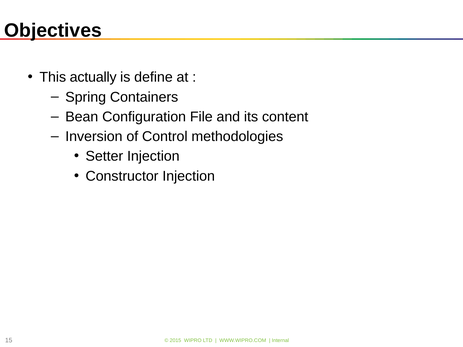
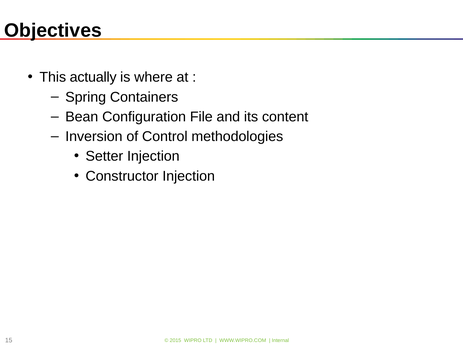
define: define -> where
